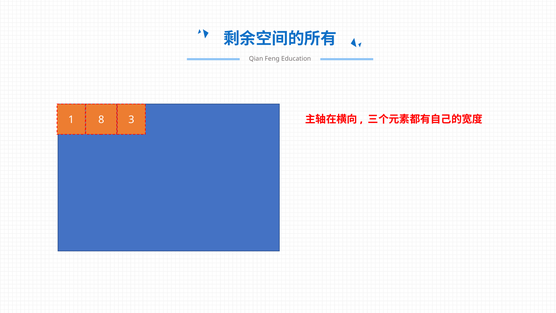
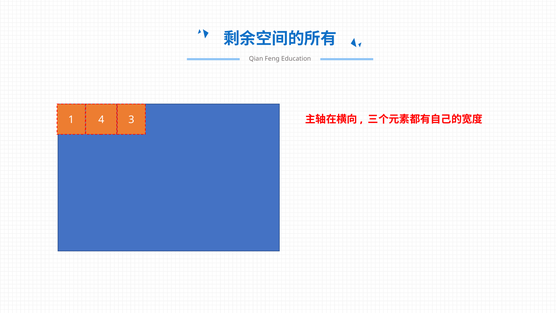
8: 8 -> 4
